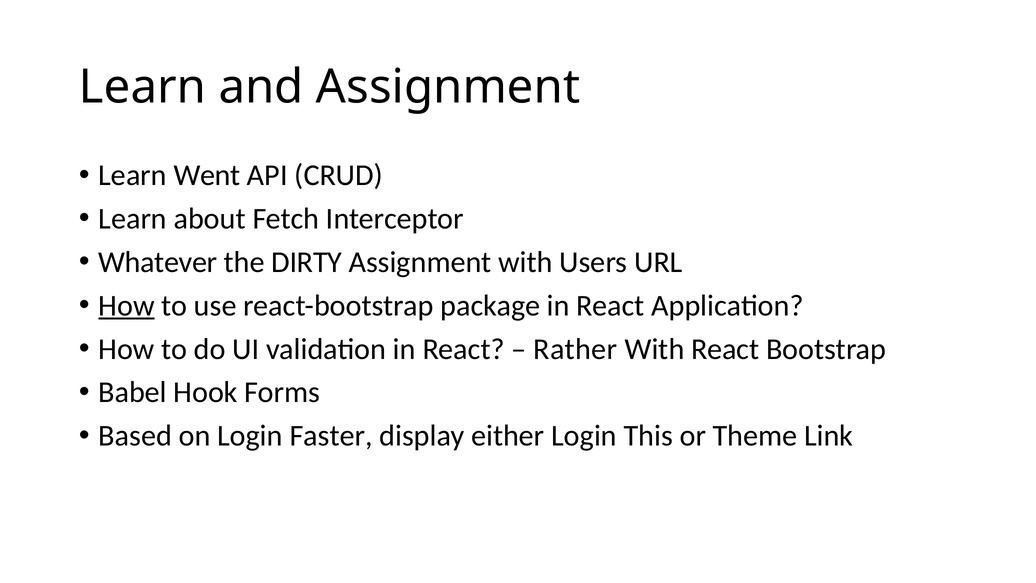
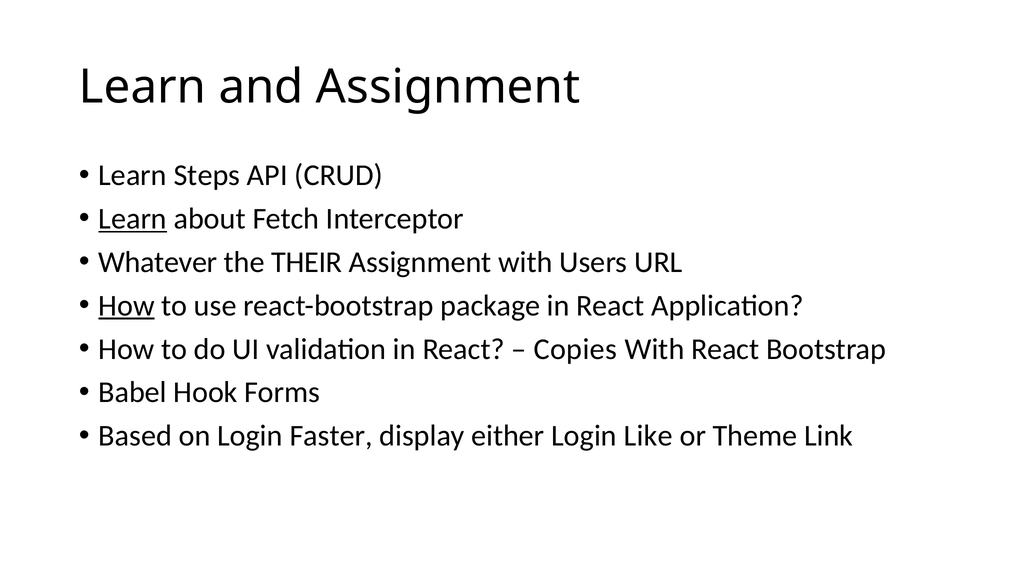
Went: Went -> Steps
Learn at (133, 219) underline: none -> present
DIRTY: DIRTY -> THEIR
Rather: Rather -> Copies
This: This -> Like
